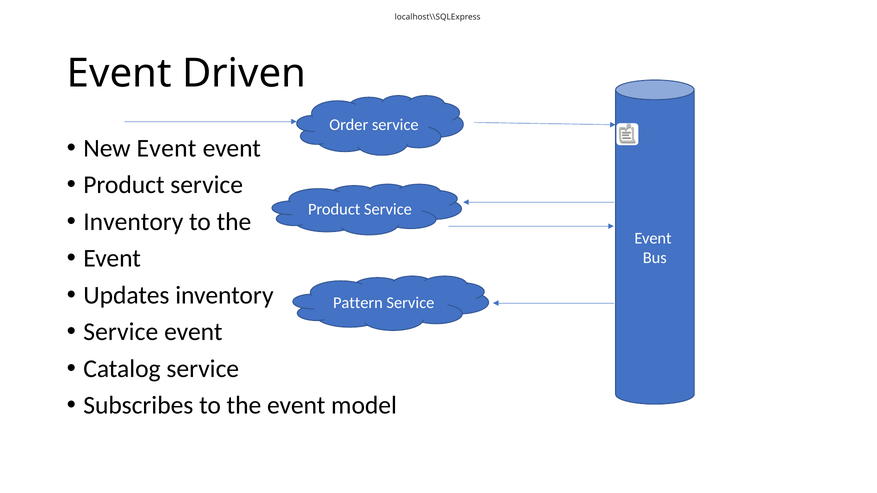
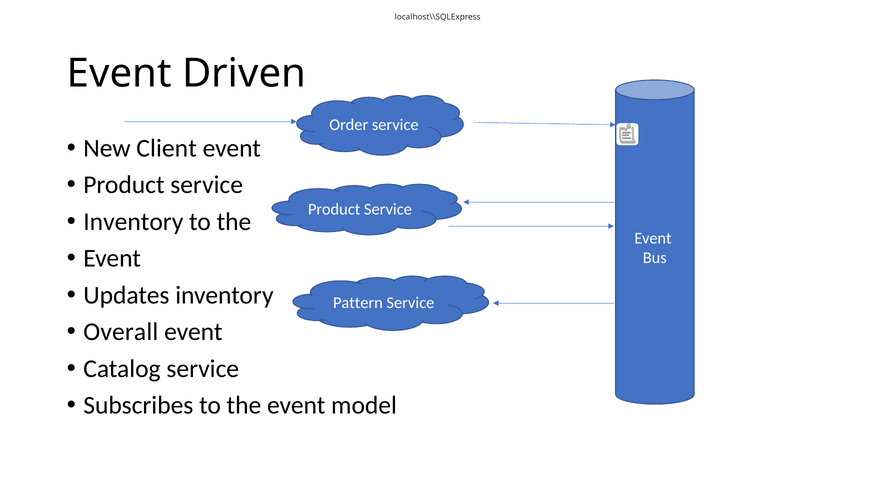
New Event: Event -> Client
Service at (121, 332): Service -> Overall
